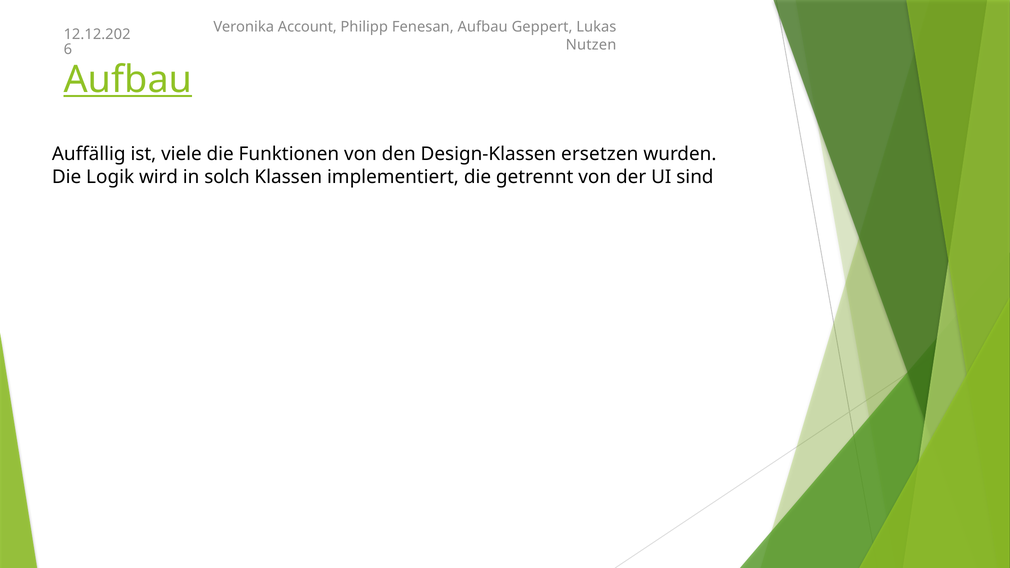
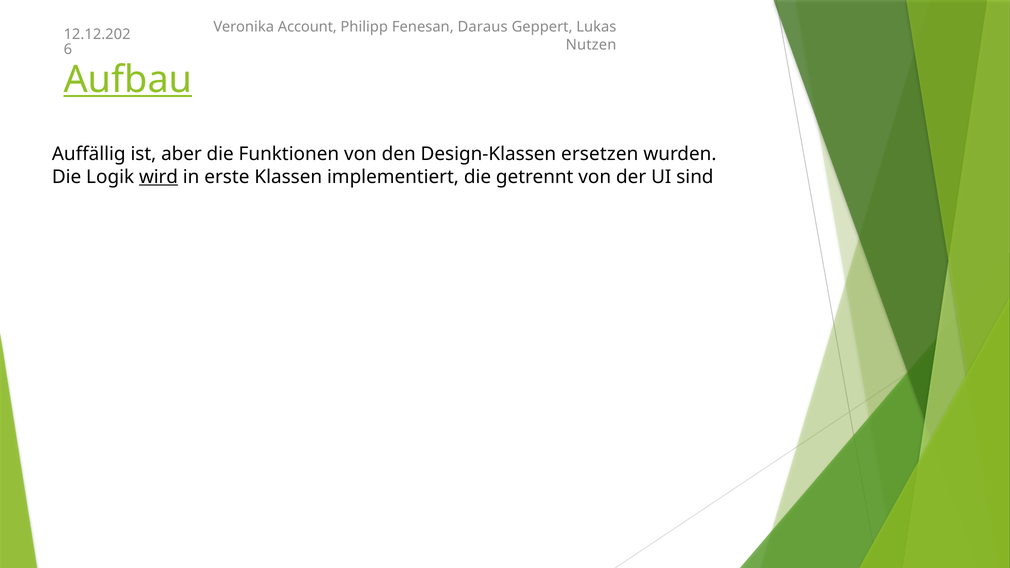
Fenesan Aufbau: Aufbau -> Daraus
viele: viele -> aber
wird underline: none -> present
solch: solch -> erste
